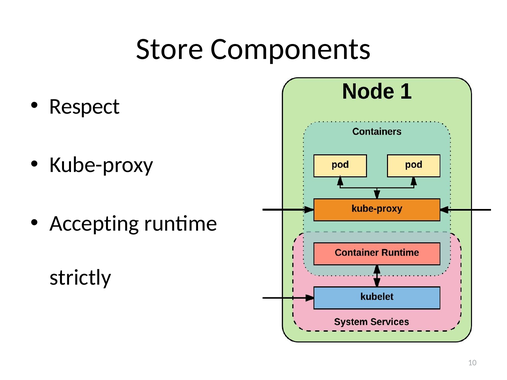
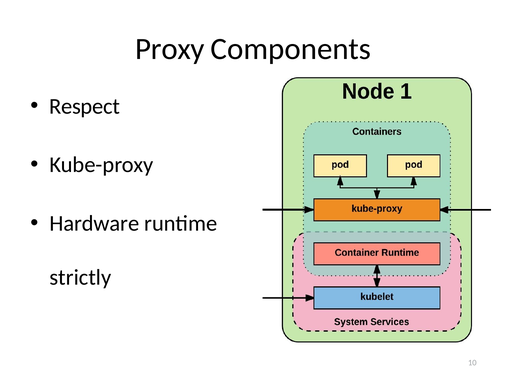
Store: Store -> Proxy
Accepting: Accepting -> Hardware
